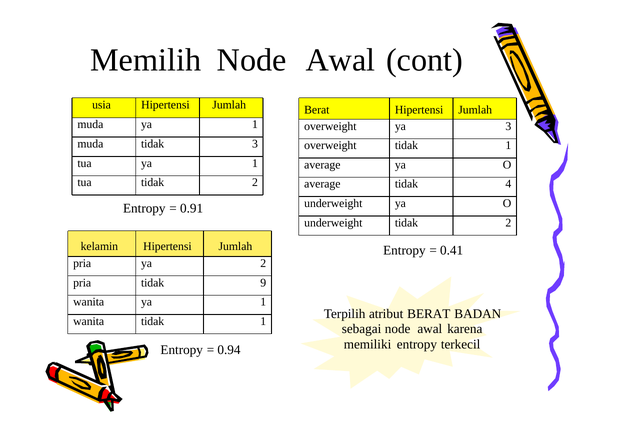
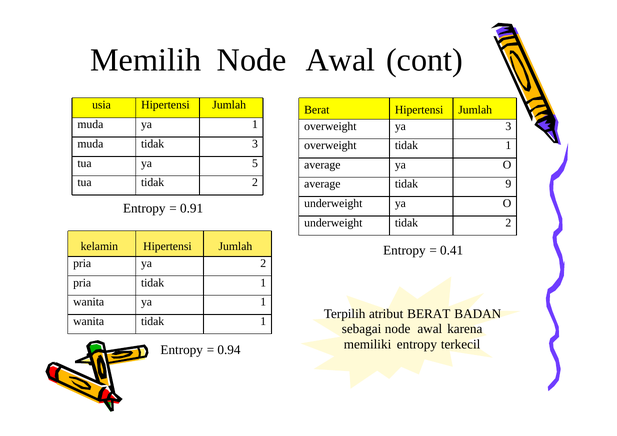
tua ya 1: 1 -> 5
4: 4 -> 9
pria tidak 9: 9 -> 1
